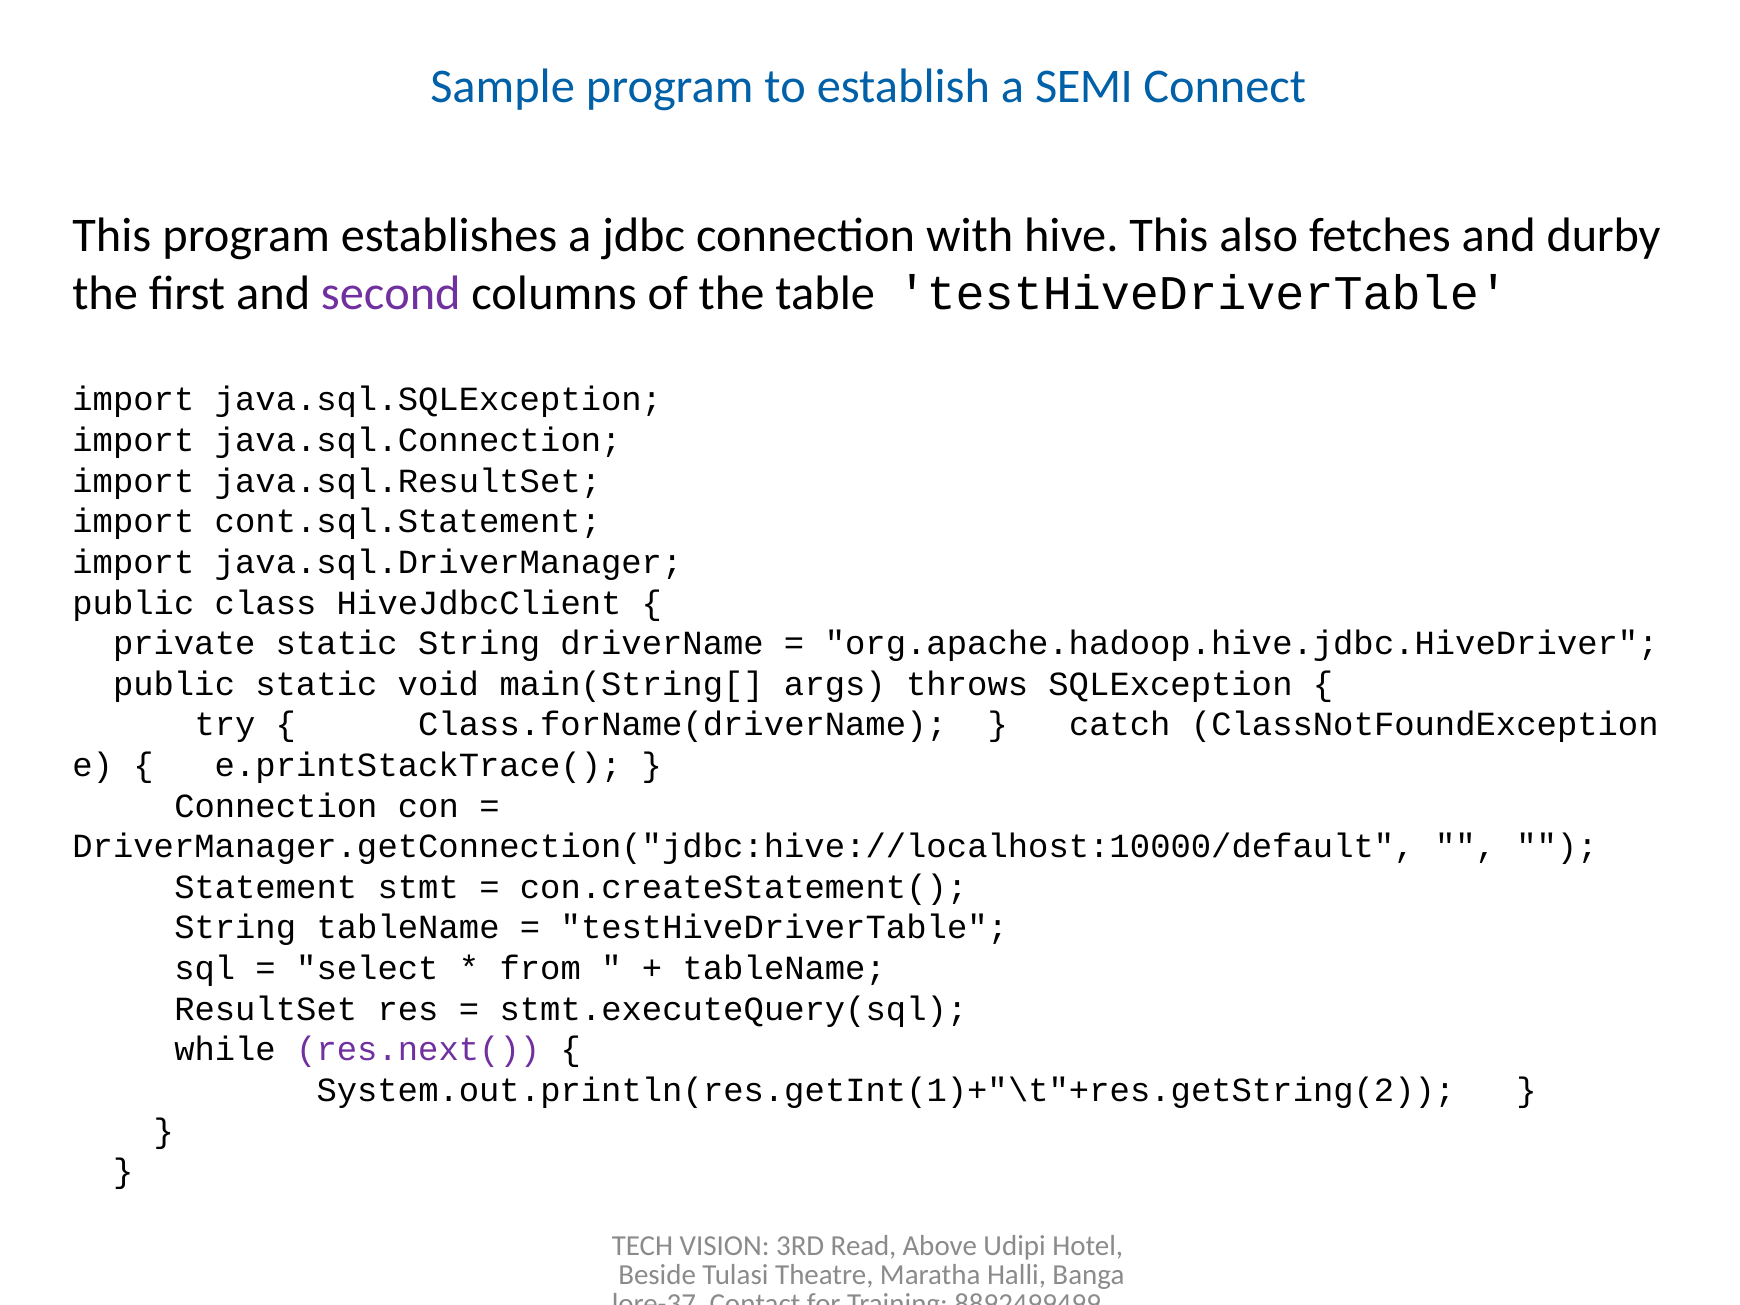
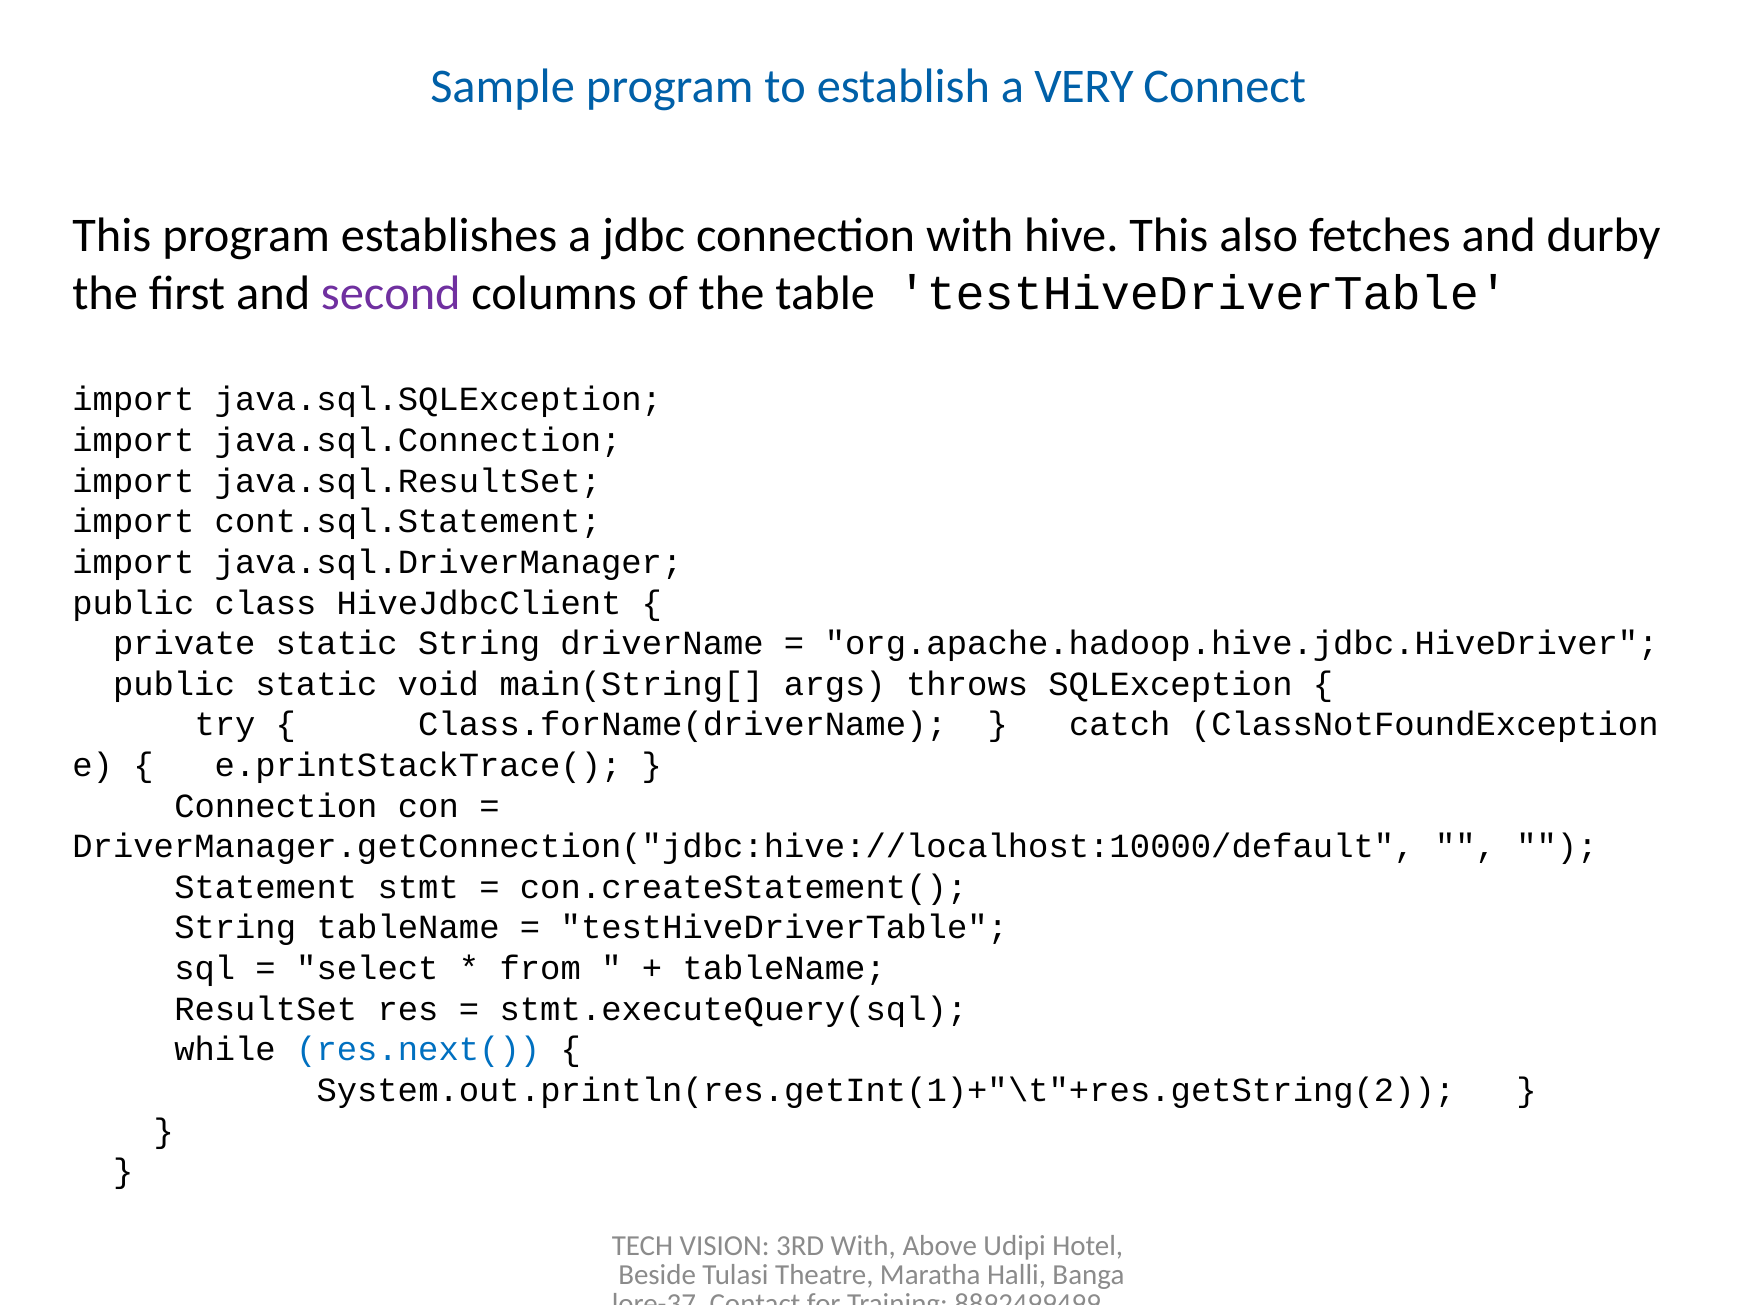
SEMI: SEMI -> VERY
res.next( colour: purple -> blue
3RD Read: Read -> With
